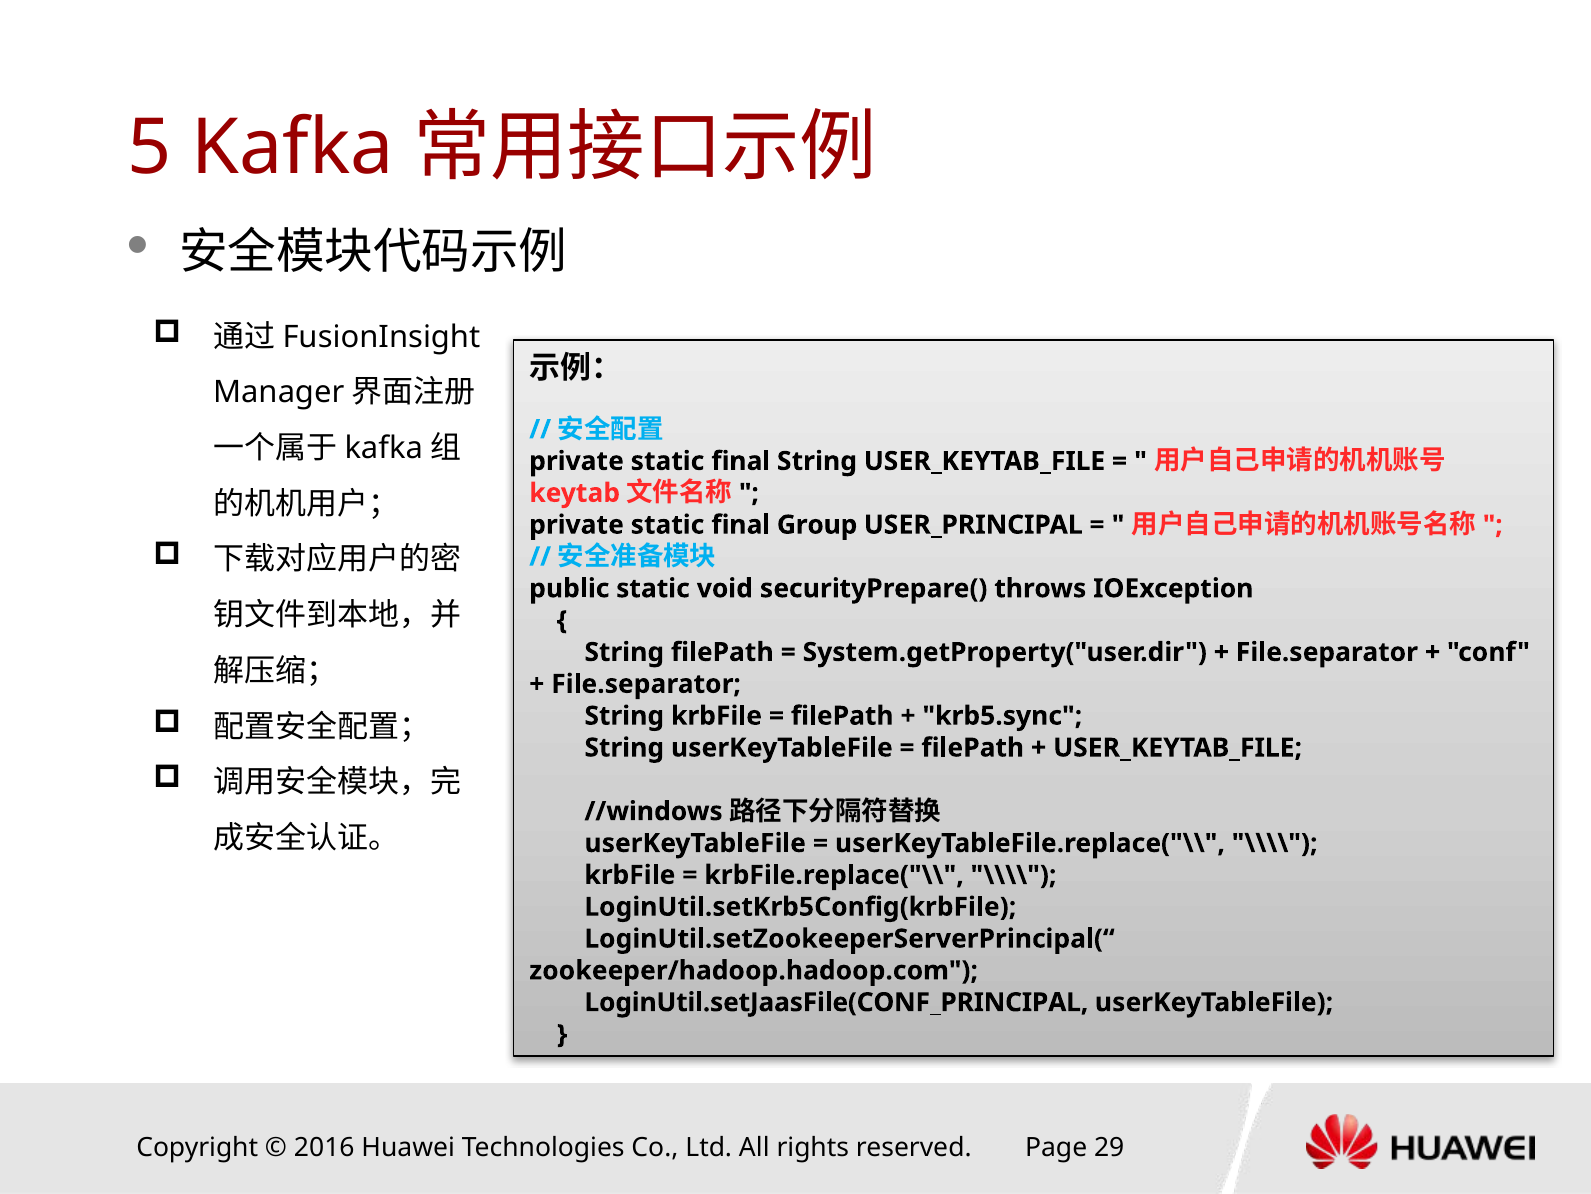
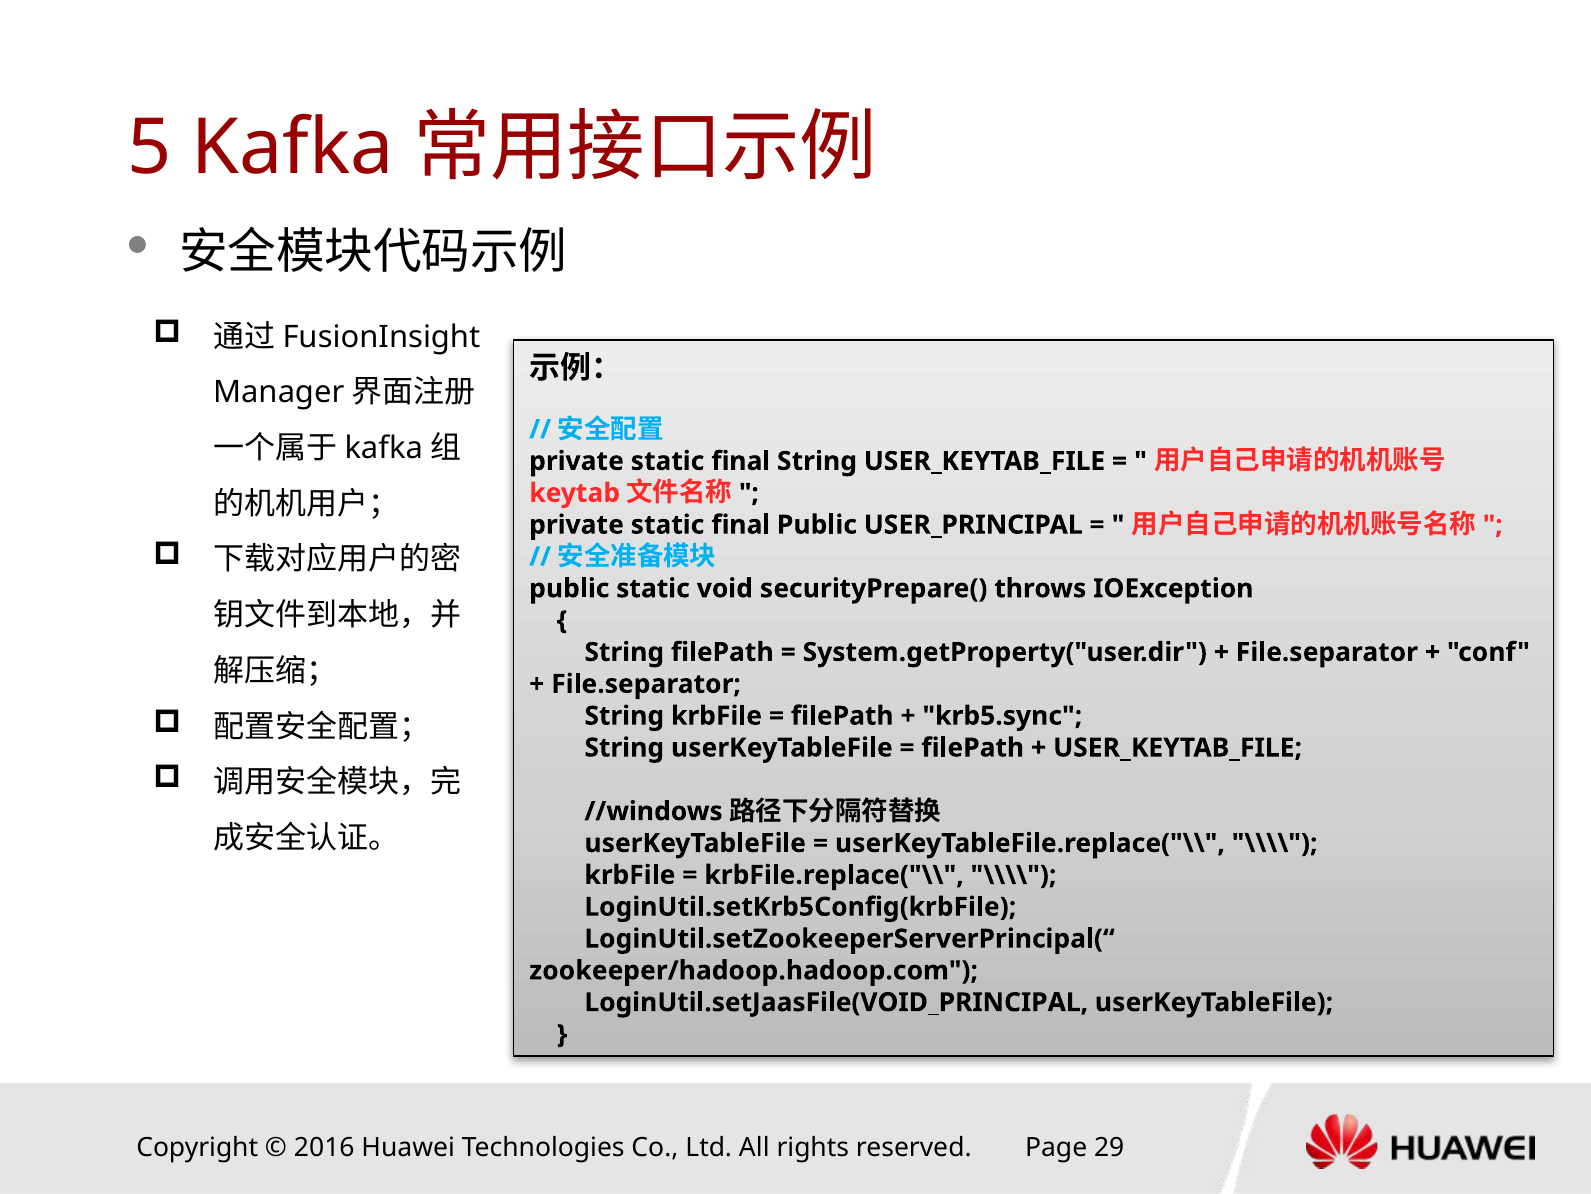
final Group: Group -> Public
LoginUtil.setJaasFile(CONF_PRINCIPAL: LoginUtil.setJaasFile(CONF_PRINCIPAL -> LoginUtil.setJaasFile(VOID_PRINCIPAL
